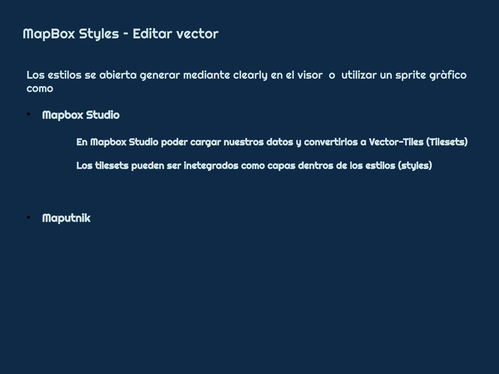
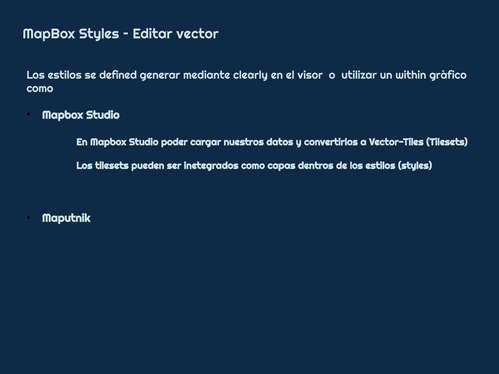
abierta: abierta -> defined
sprite: sprite -> within
